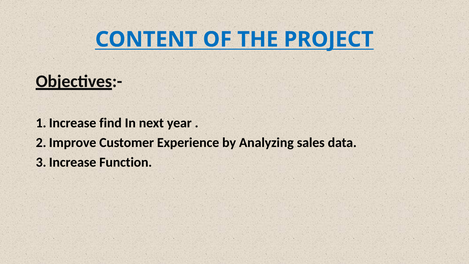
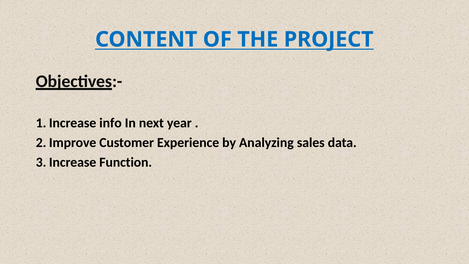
find: find -> info
